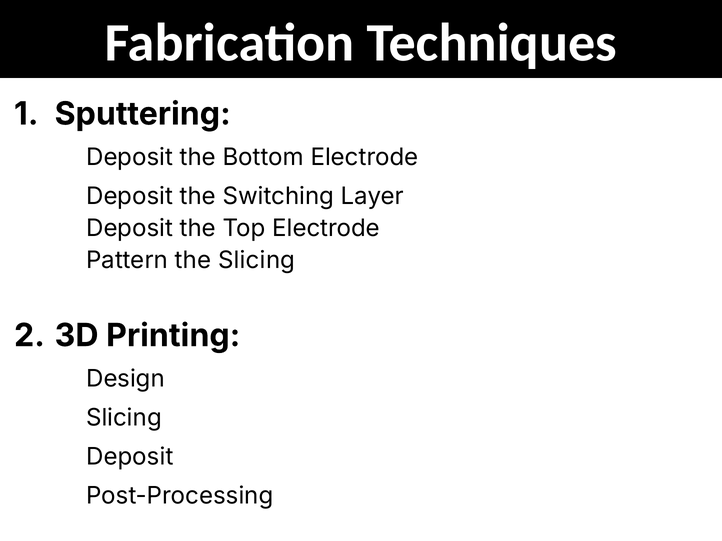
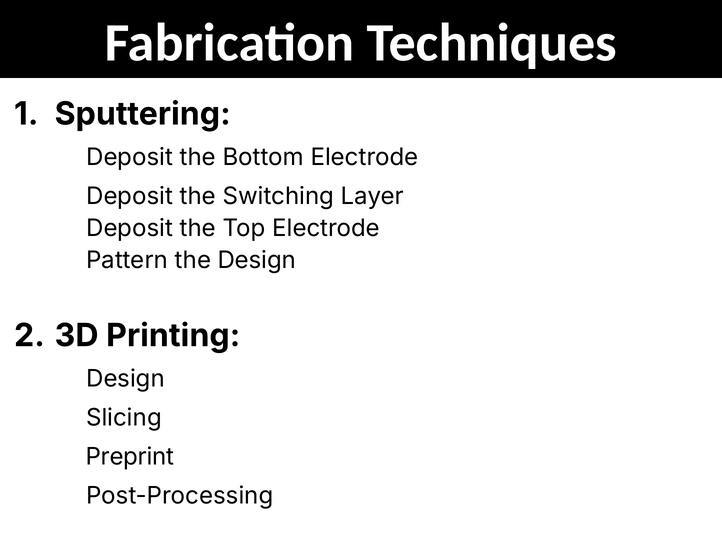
the Slicing: Slicing -> Design
Deposit at (130, 457): Deposit -> Preprint
